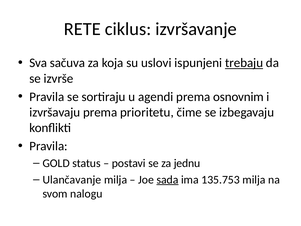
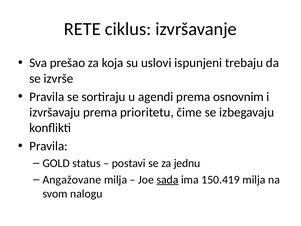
sačuva: sačuva -> prešao
trebaju underline: present -> none
Ulančavanje: Ulančavanje -> Angažovane
135.753: 135.753 -> 150.419
